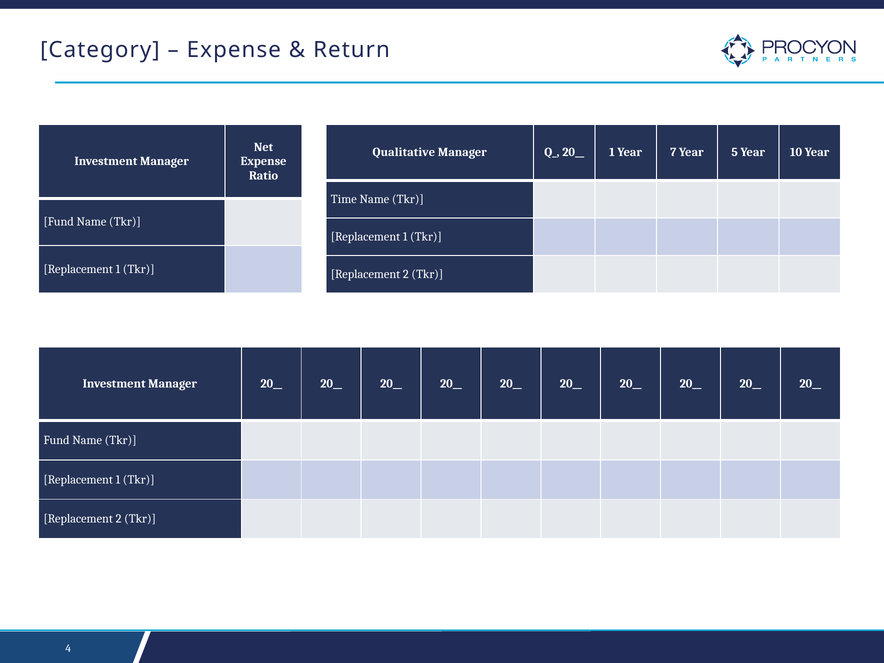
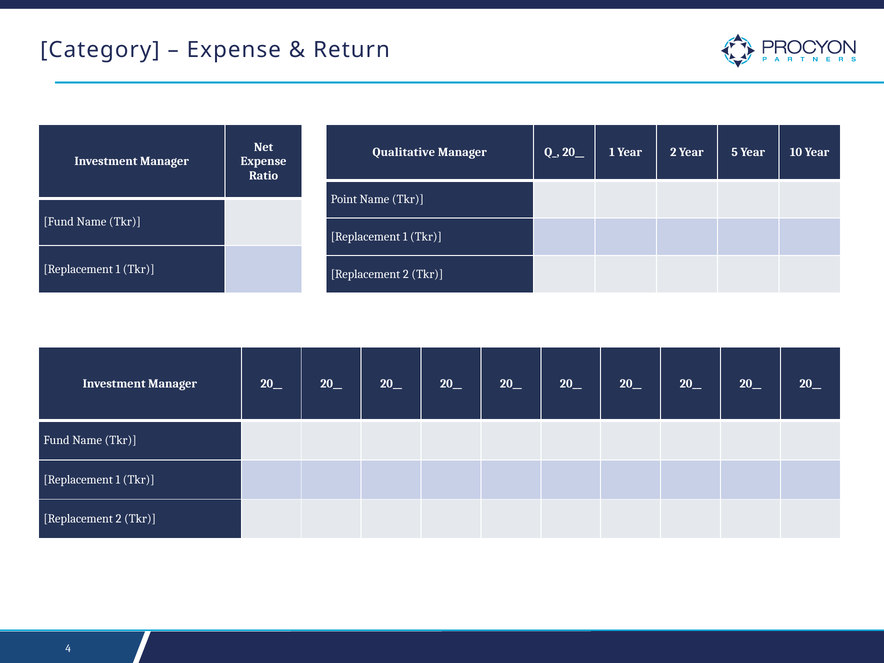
Year 7: 7 -> 2
Time: Time -> Point
